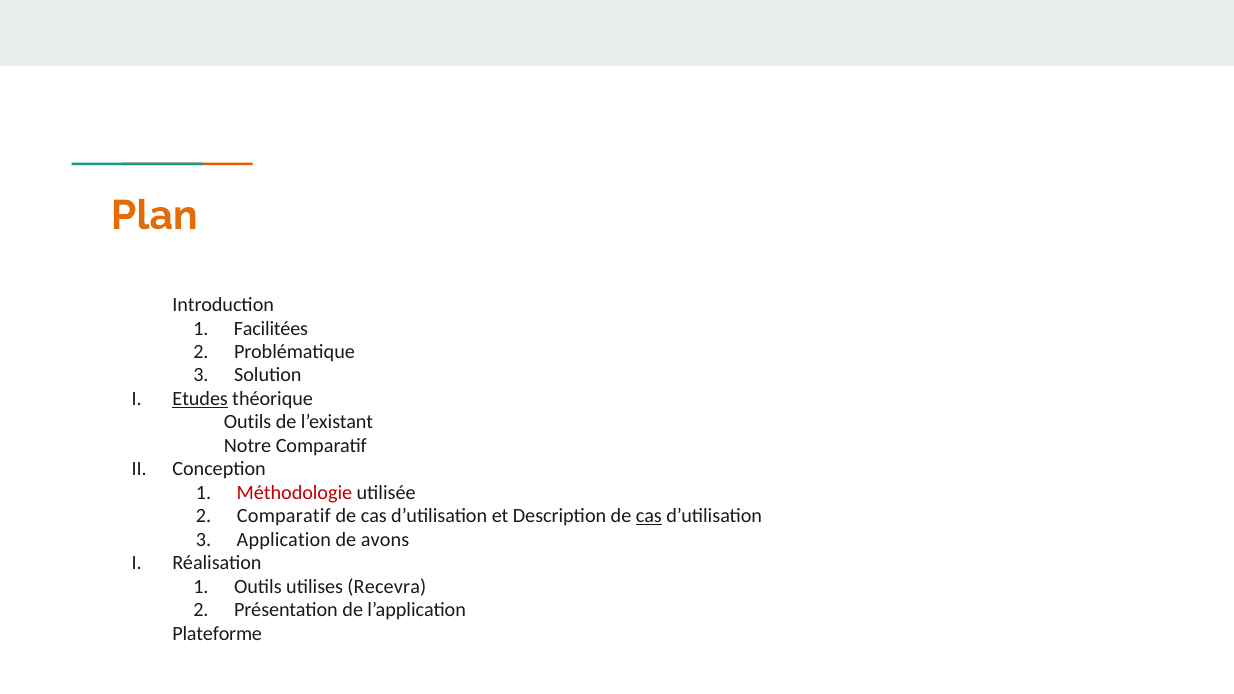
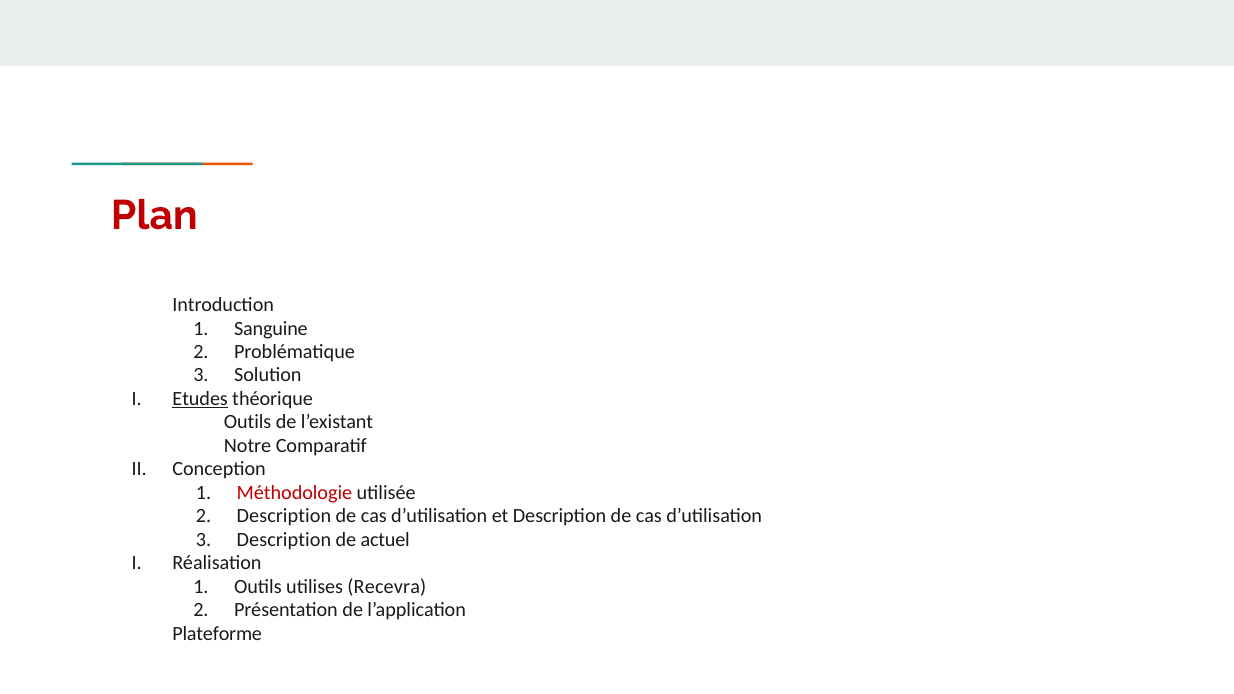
Plan colour: orange -> red
Facilitées: Facilitées -> Sanguine
Comparatif at (284, 516): Comparatif -> Description
cas at (649, 516) underline: present -> none
Application at (284, 540): Application -> Description
avons: avons -> actuel
